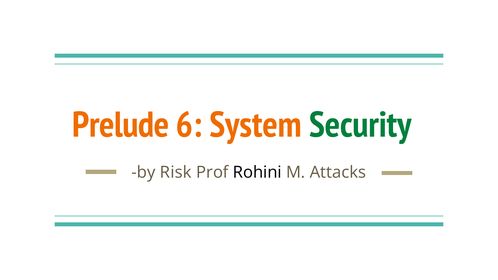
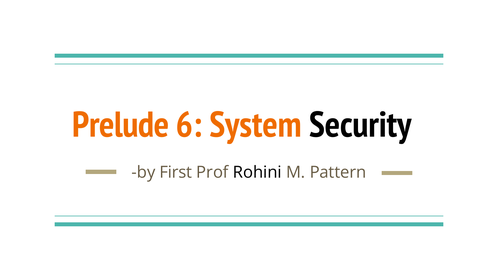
Security colour: green -> black
Risk: Risk -> First
Attacks: Attacks -> Pattern
